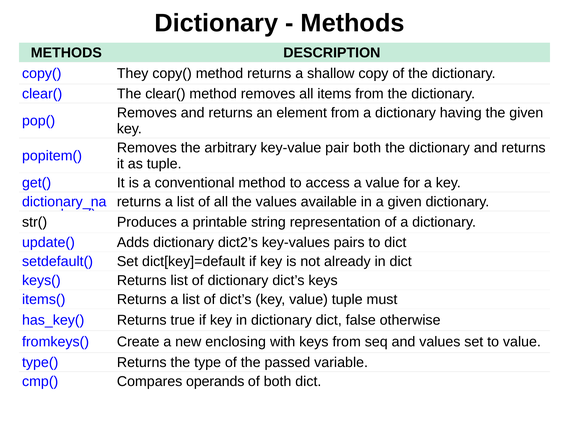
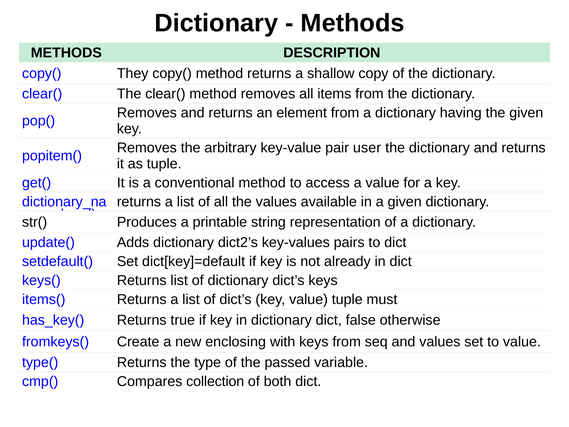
pair both: both -> user
operands: operands -> collection
